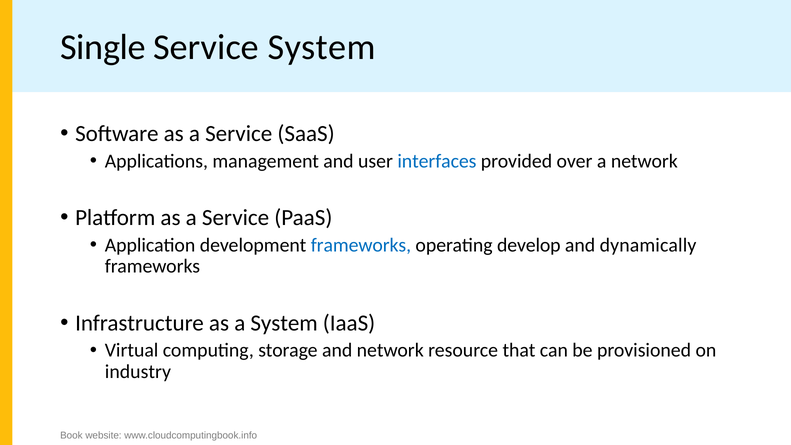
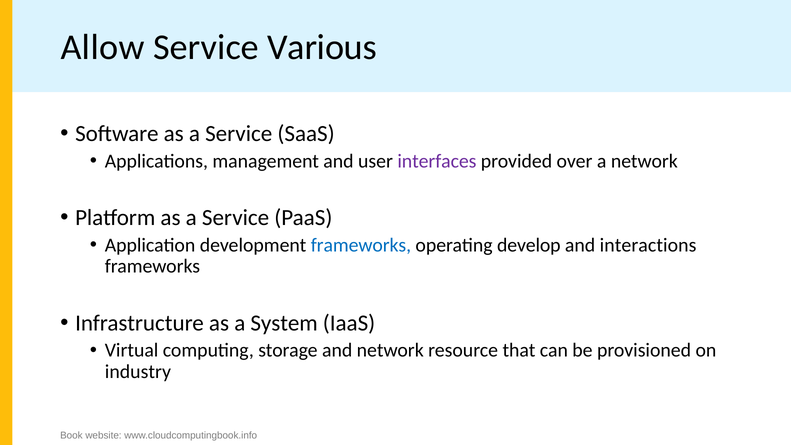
Single: Single -> Allow
Service System: System -> Various
interfaces colour: blue -> purple
dynamically: dynamically -> interactions
